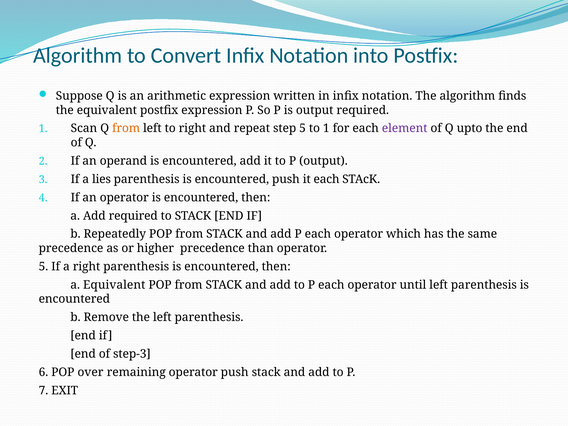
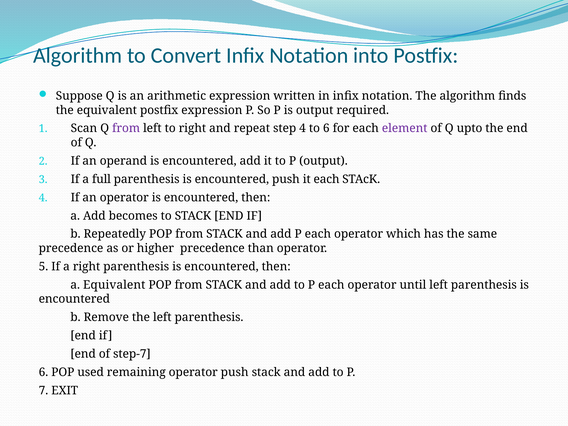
from at (126, 128) colour: orange -> purple
step 5: 5 -> 4
to 1: 1 -> 6
lies: lies -> full
Add required: required -> becomes
step-3: step-3 -> step-7
over: over -> used
